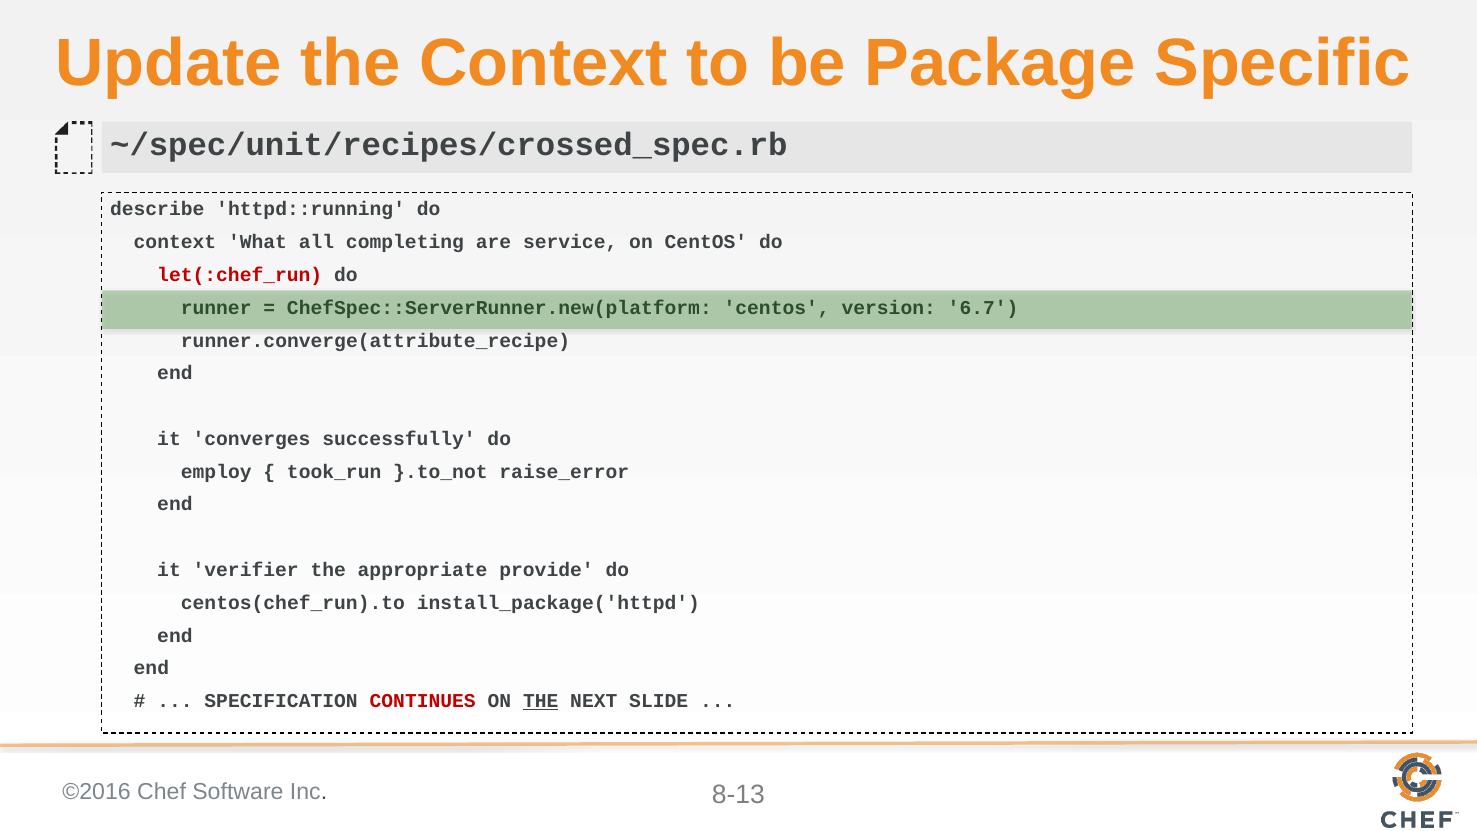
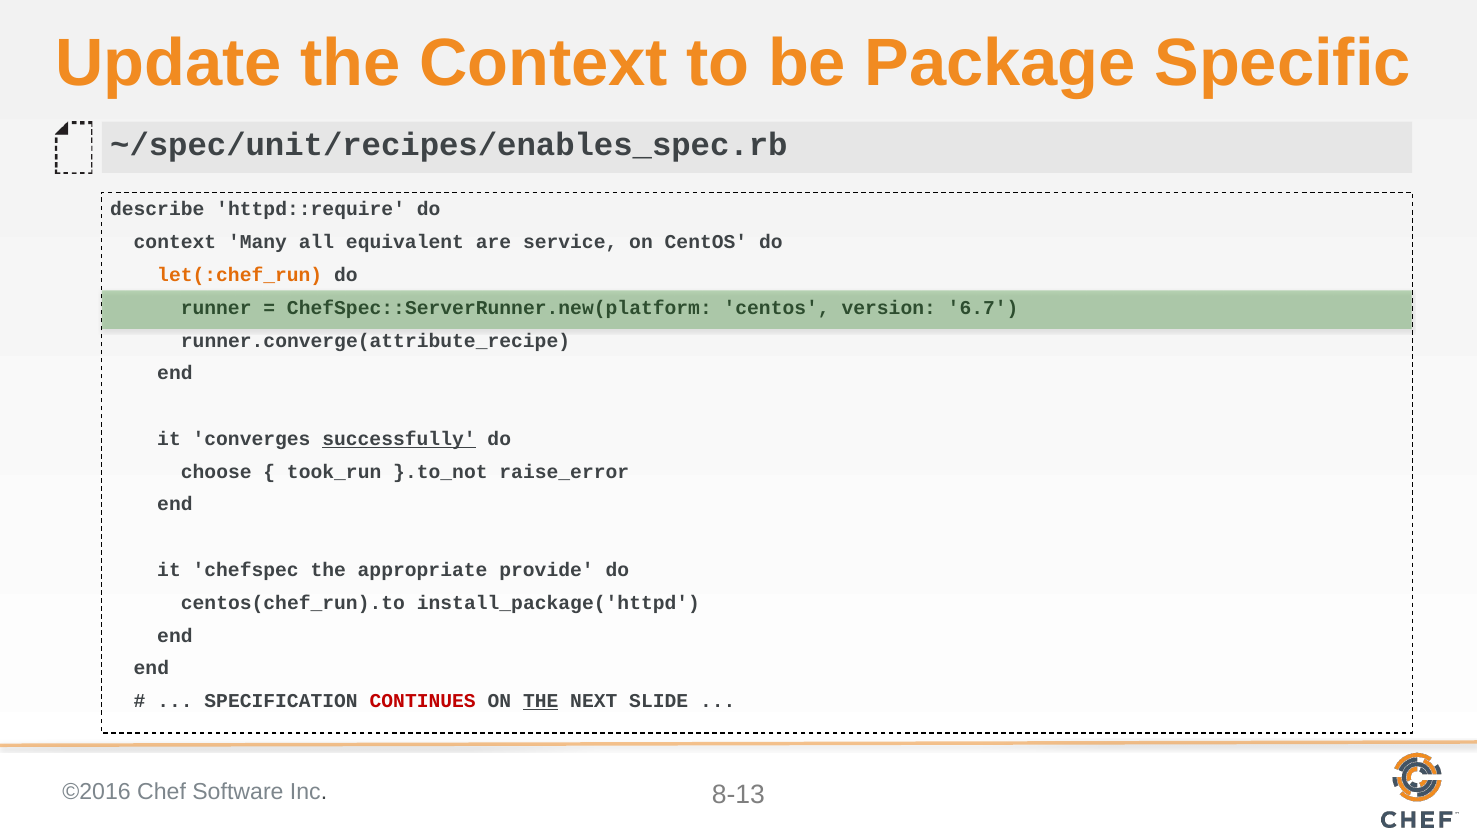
~/spec/unit/recipes/crossed_spec.rb: ~/spec/unit/recipes/crossed_spec.rb -> ~/spec/unit/recipes/enables_spec.rb
httpd::running: httpd::running -> httpd::require
What: What -> Many
completing: completing -> equivalent
let(:chef_run colour: red -> orange
successfully underline: none -> present
employ: employ -> choose
verifier: verifier -> chefspec
